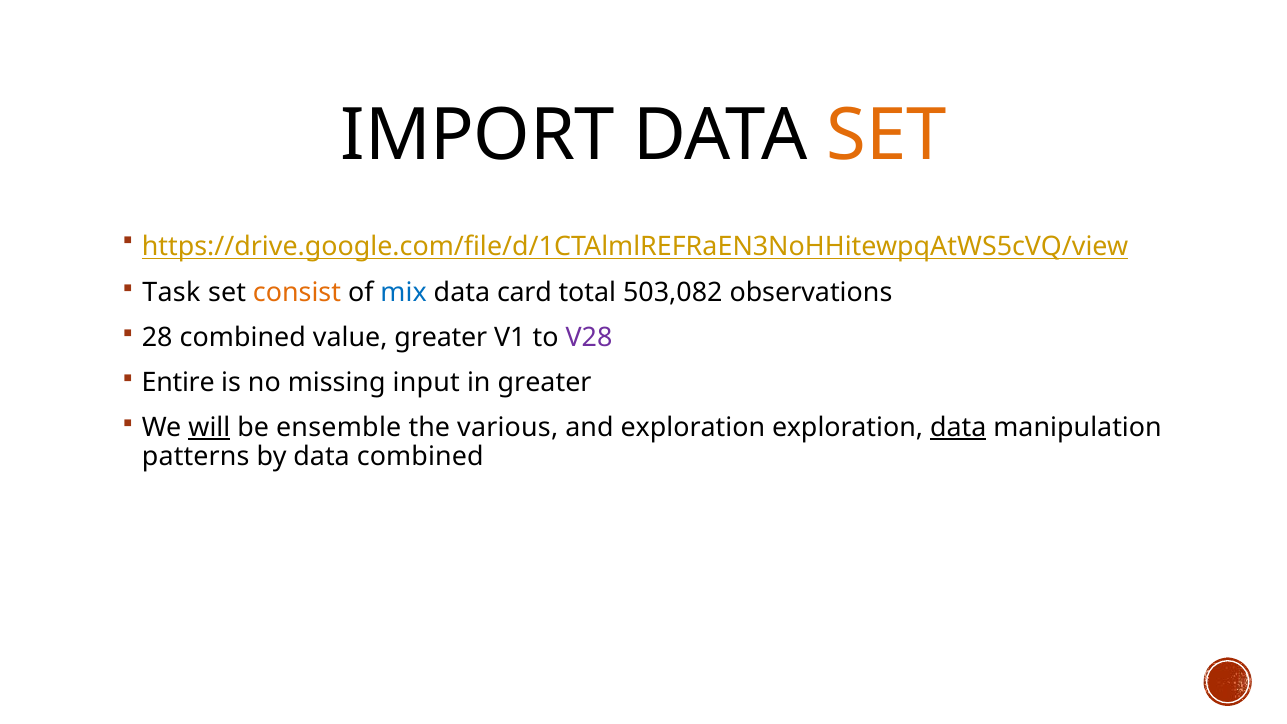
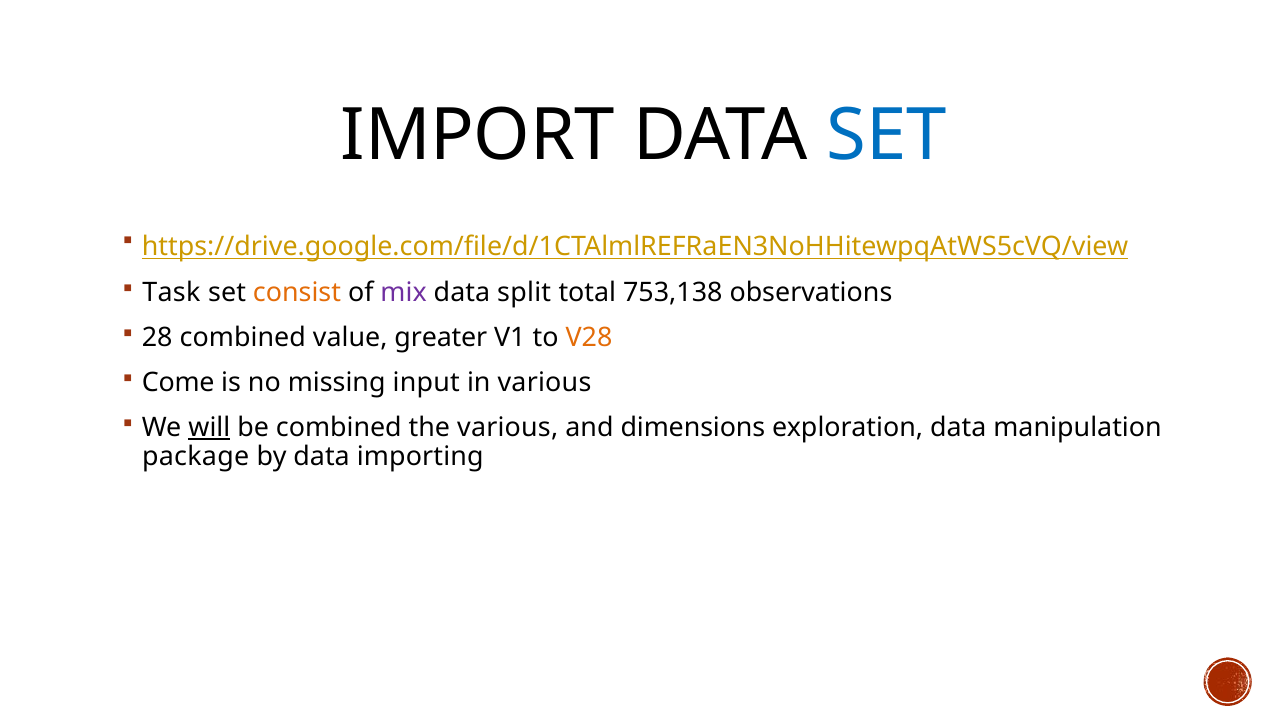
SET at (886, 136) colour: orange -> blue
mix colour: blue -> purple
card: card -> split
503,082: 503,082 -> 753,138
V28 colour: purple -> orange
Entire: Entire -> Come
in greater: greater -> various
be ensemble: ensemble -> combined
and exploration: exploration -> dimensions
data at (958, 428) underline: present -> none
patterns: patterns -> package
data combined: combined -> importing
